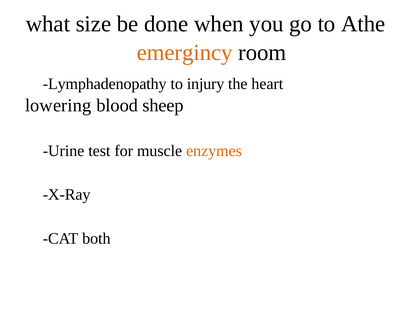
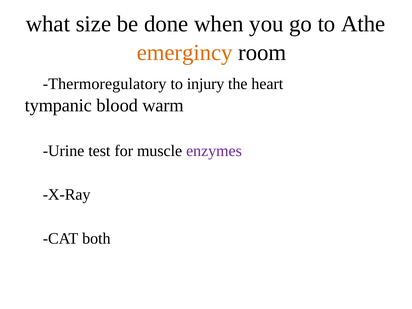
Lymphadenopathy: Lymphadenopathy -> Thermoregulatory
lowering: lowering -> tympanic
sheep: sheep -> warm
enzymes colour: orange -> purple
